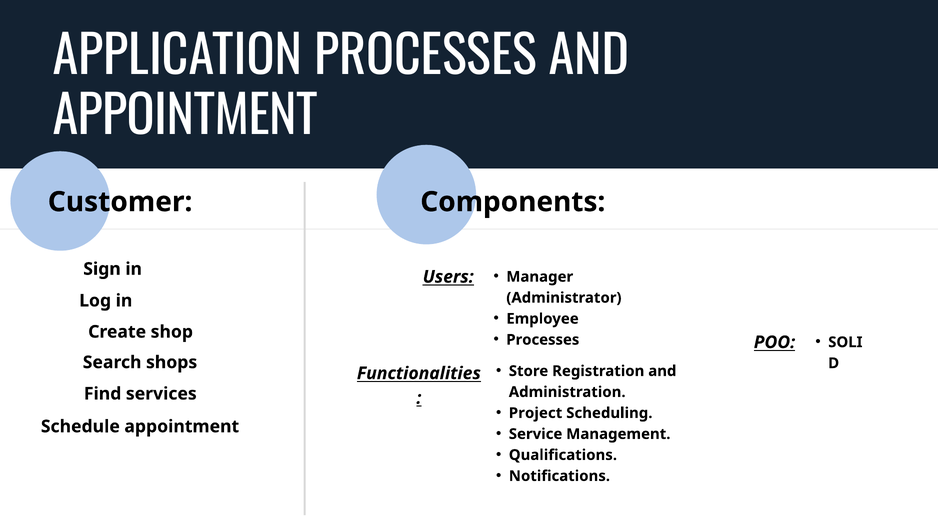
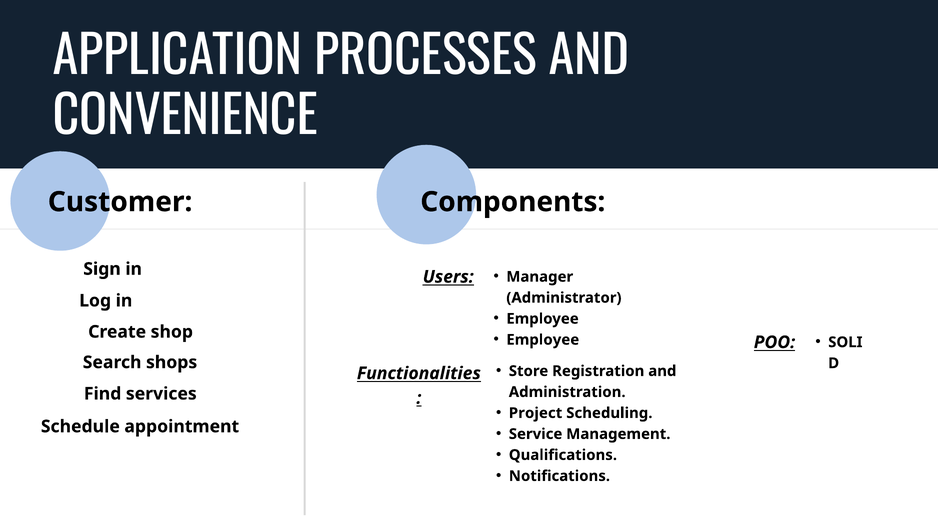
APPOINTMENT at (185, 117): APPOINTMENT -> CONVENIENCE
Processes at (543, 340): Processes -> Employee
